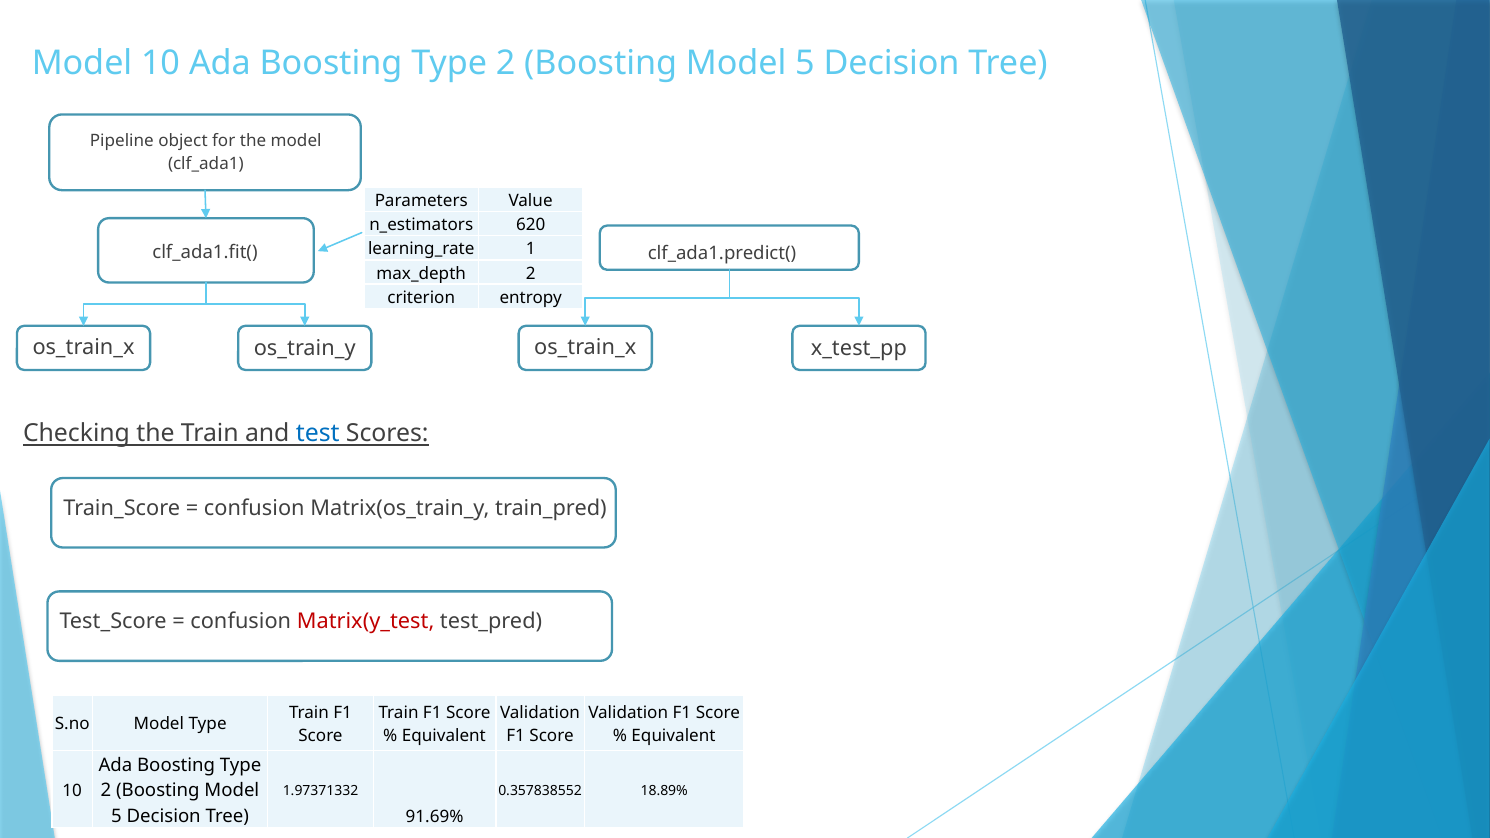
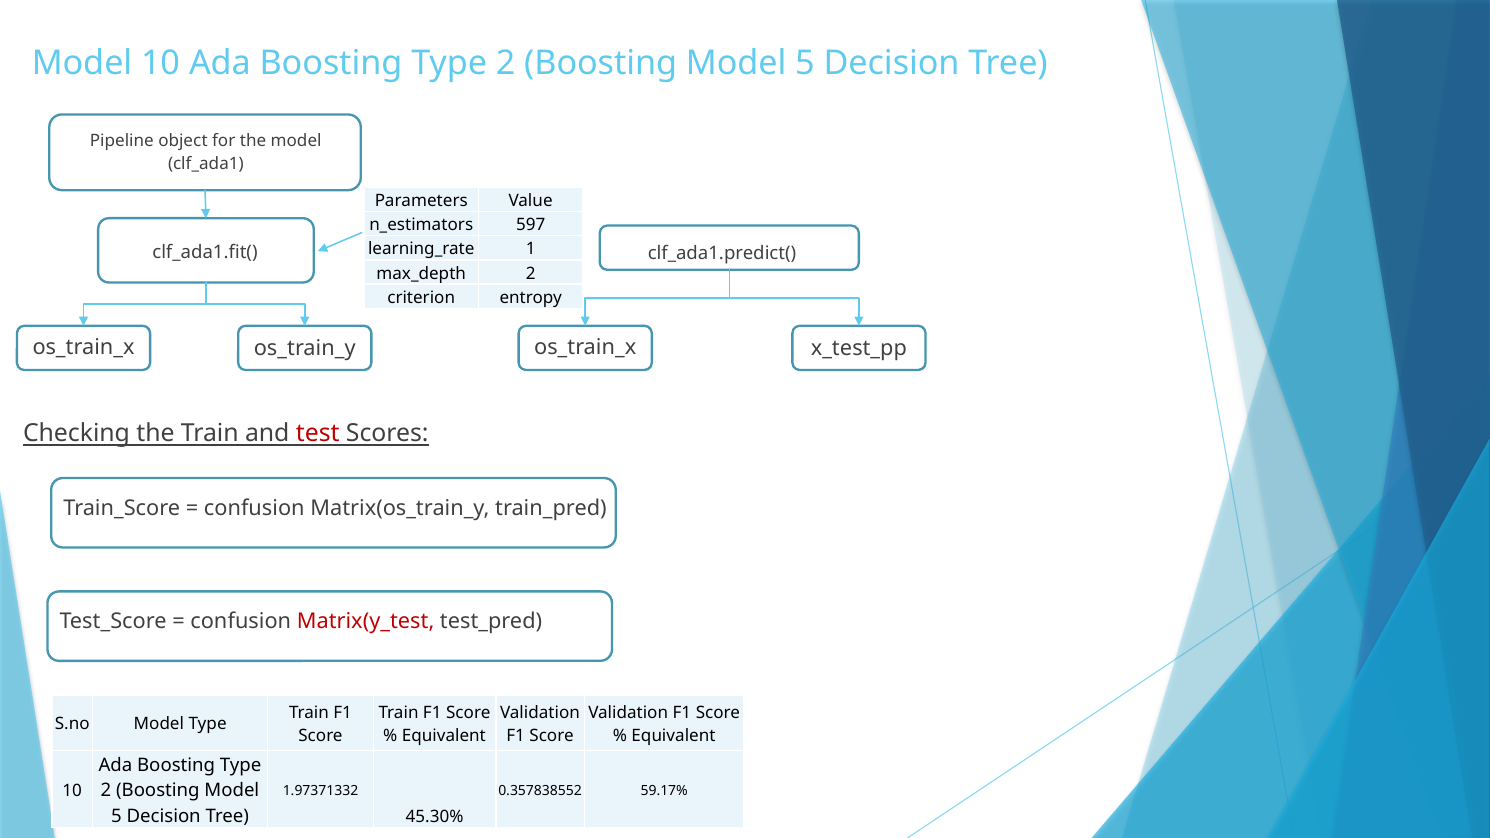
620: 620 -> 597
test colour: blue -> red
18.89%: 18.89% -> 59.17%
91.69%: 91.69% -> 45.30%
